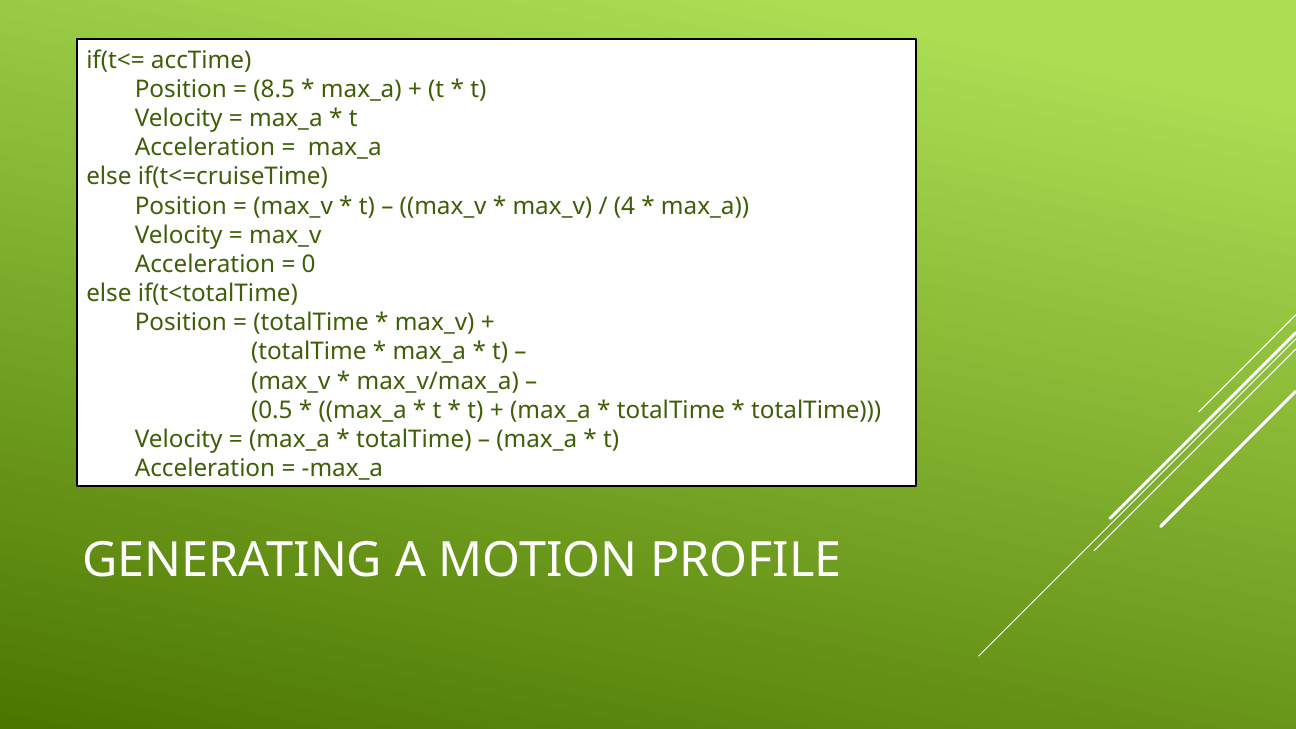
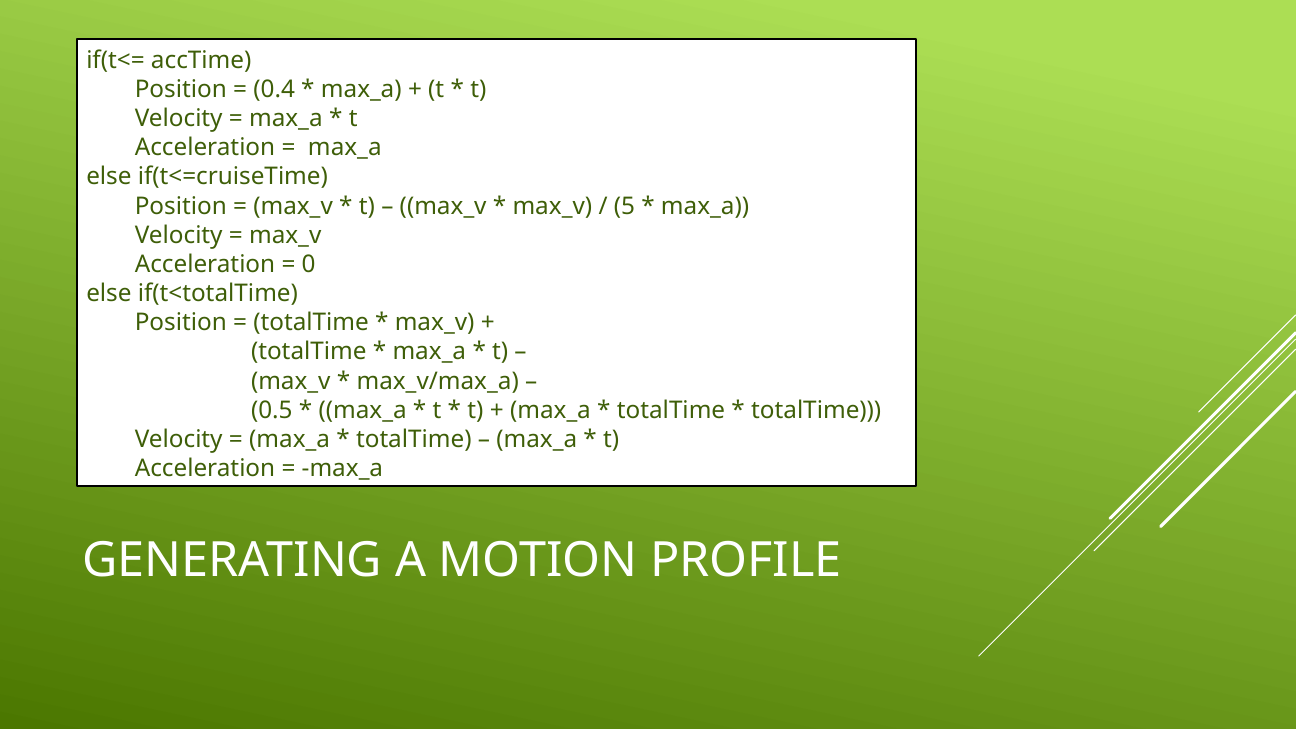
8.5: 8.5 -> 0.4
4: 4 -> 5
